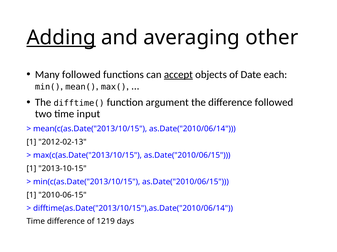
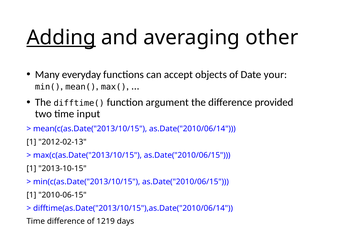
Many followed: followed -> everyday
accept underline: present -> none
each: each -> your
difference followed: followed -> provided
